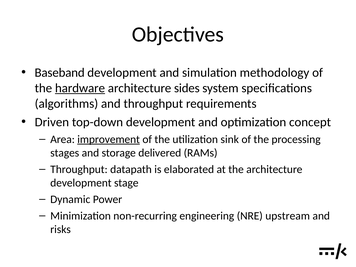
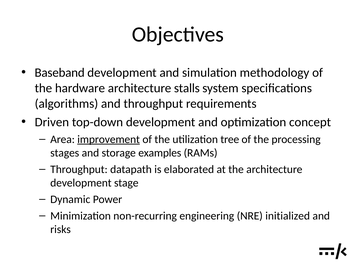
hardware underline: present -> none
sides: sides -> stalls
sink: sink -> tree
delivered: delivered -> examples
upstream: upstream -> initialized
